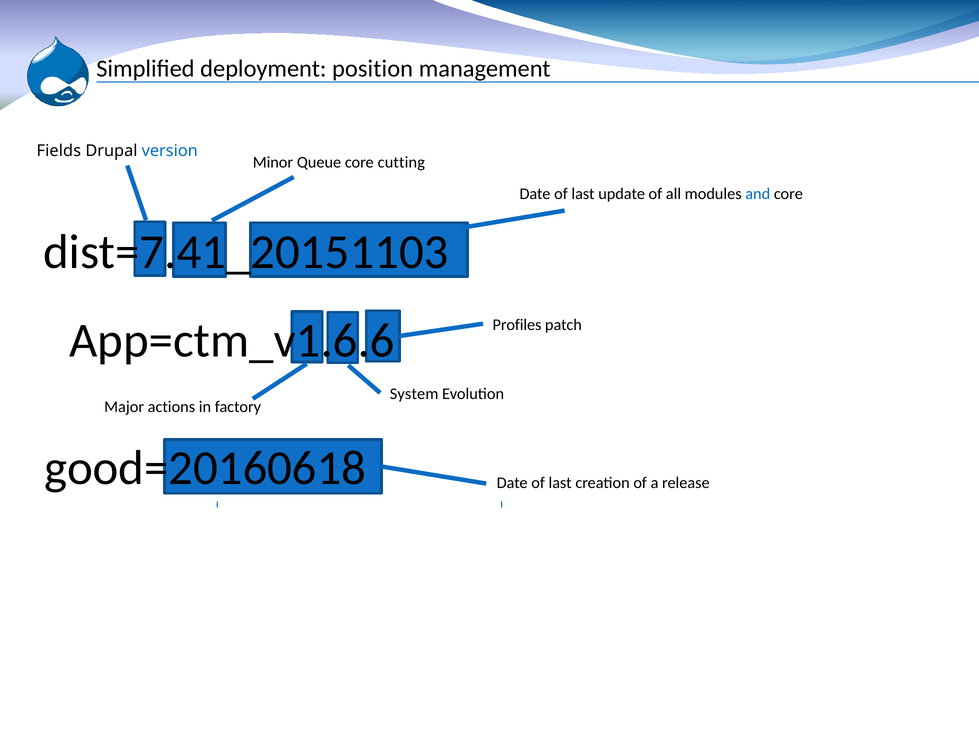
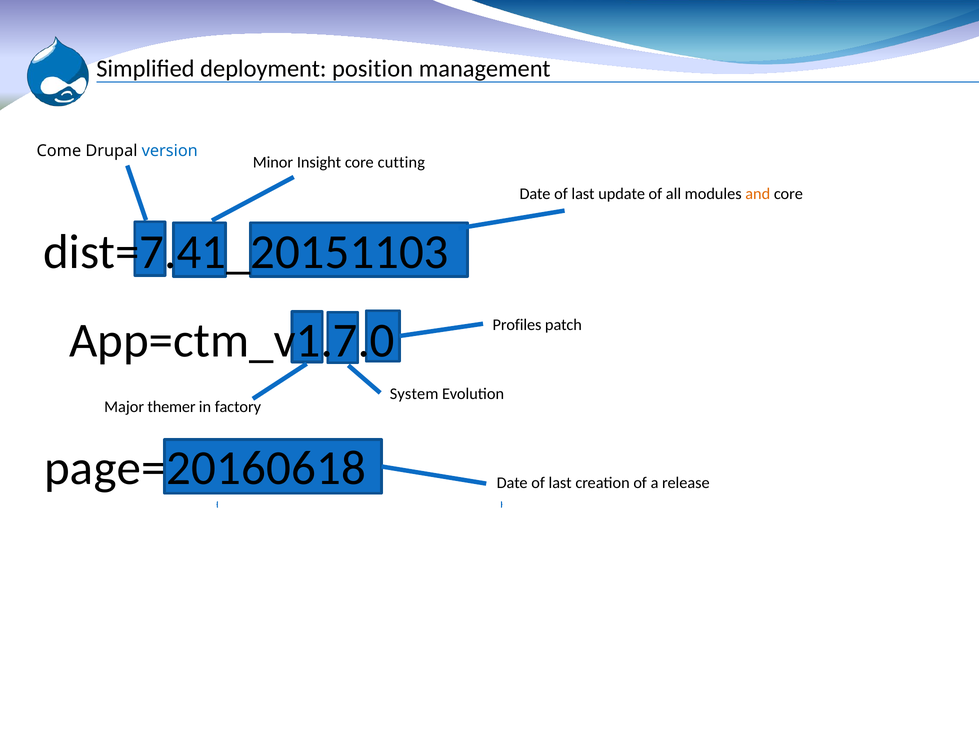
Fields: Fields -> Come
Queue: Queue -> Insight
and colour: blue -> orange
App=ctm_v1.6.6: App=ctm_v1.6.6 -> App=ctm_v1.7.0
actions: actions -> themer
good=20160618: good=20160618 -> page=20160618
